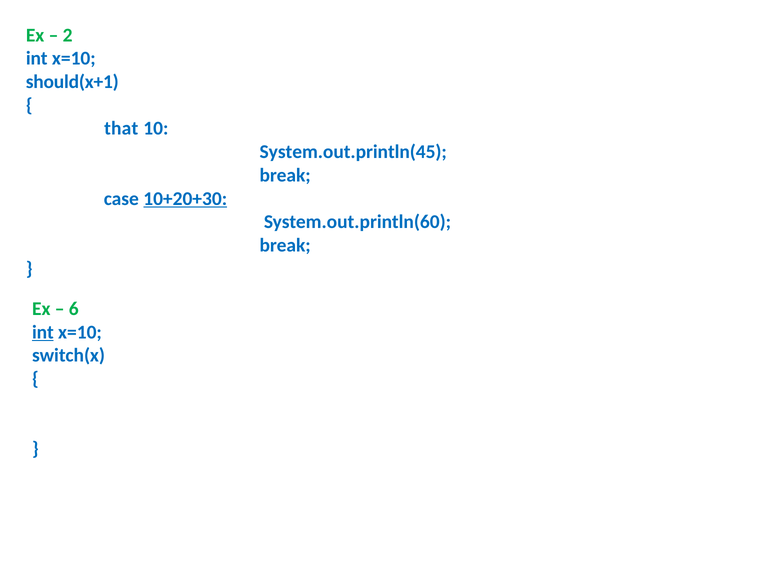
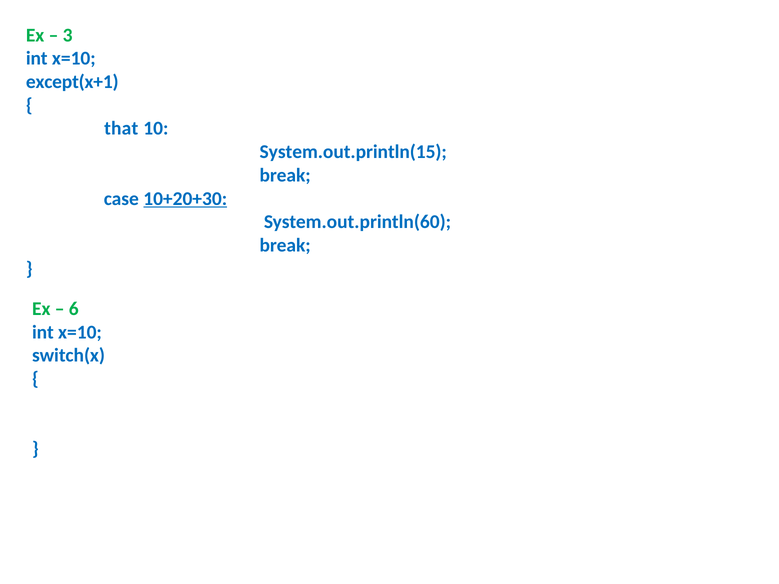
2: 2 -> 3
should(x+1: should(x+1 -> except(x+1
System.out.println(45: System.out.println(45 -> System.out.println(15
int at (43, 332) underline: present -> none
